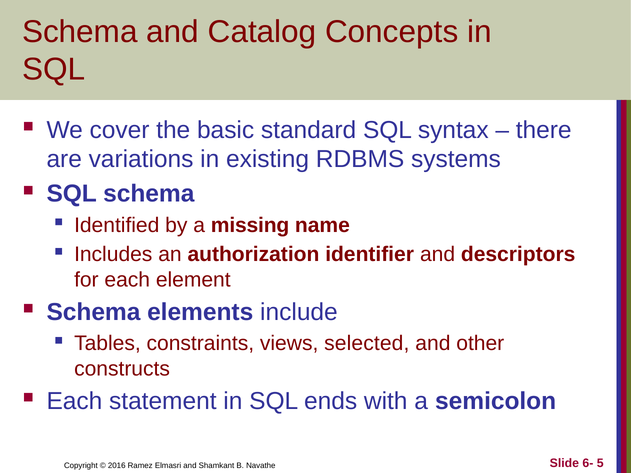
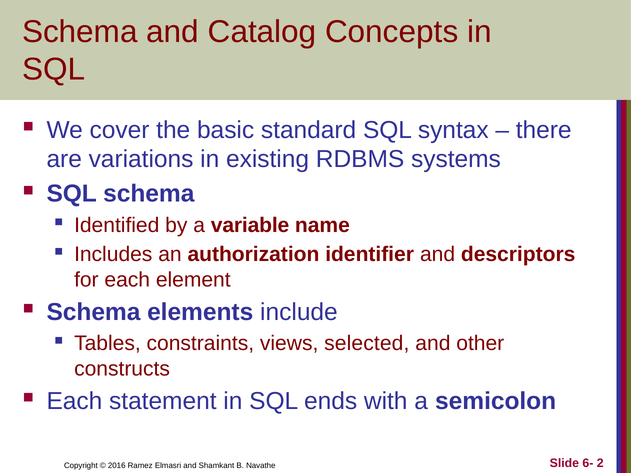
missing: missing -> variable
5: 5 -> 2
